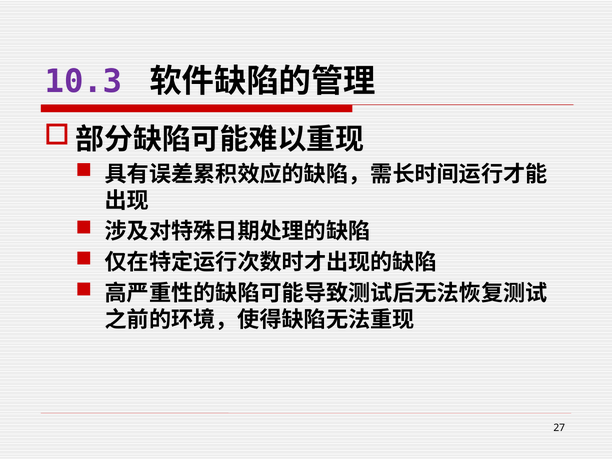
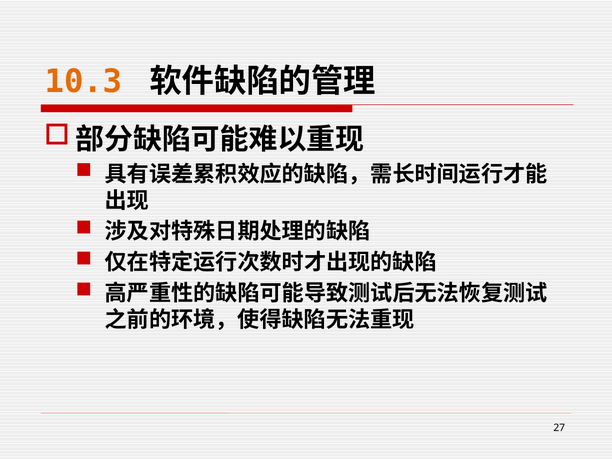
10.3 colour: purple -> orange
